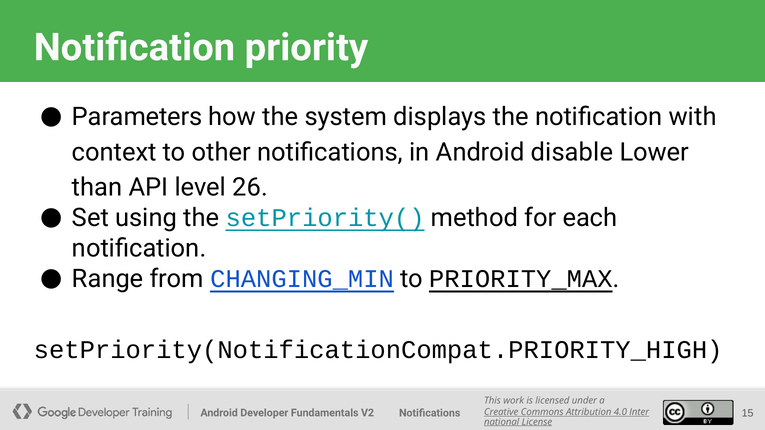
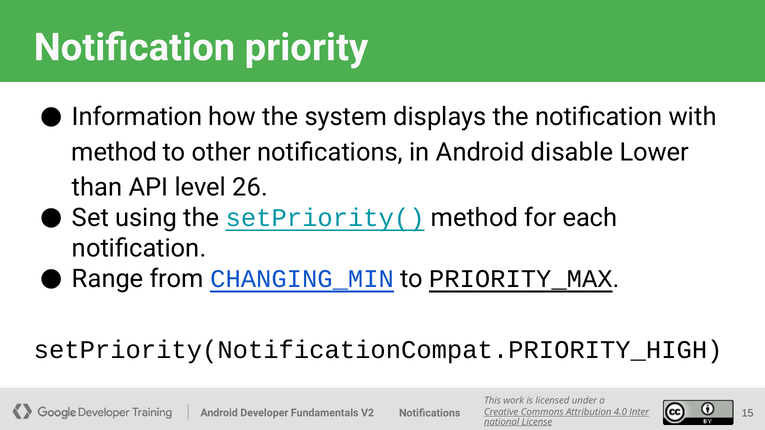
Parameters: Parameters -> Information
context at (114, 152): context -> method
